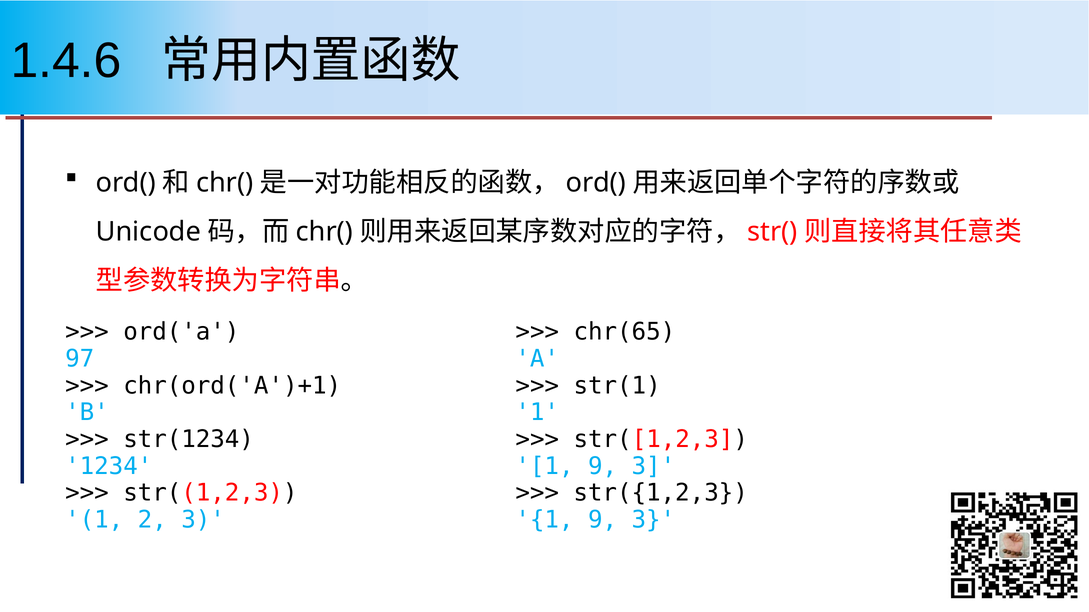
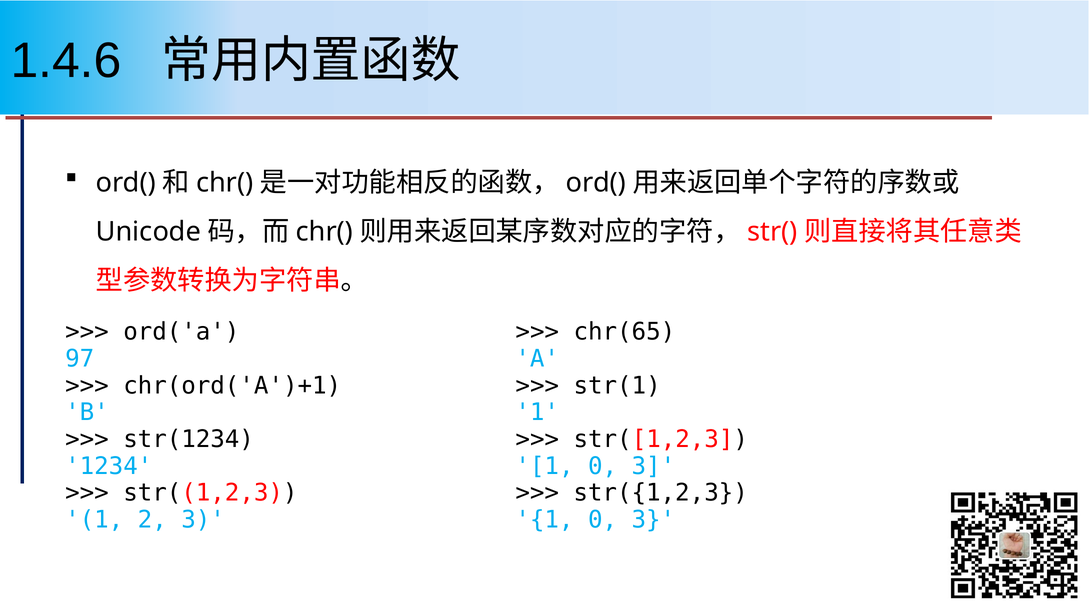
1234 1 9: 9 -> 0
3 1 9: 9 -> 0
